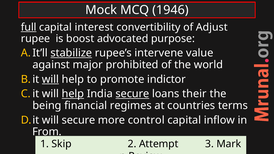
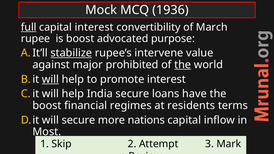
1946: 1946 -> 1936
Adjust: Adjust -> March
the at (183, 65) underline: none -> present
promote indictor: indictor -> interest
help at (73, 94) underline: present -> none
secure at (132, 94) underline: present -> none
their: their -> have
being at (47, 106): being -> boost
countries: countries -> residents
control: control -> nations
From: From -> Most
